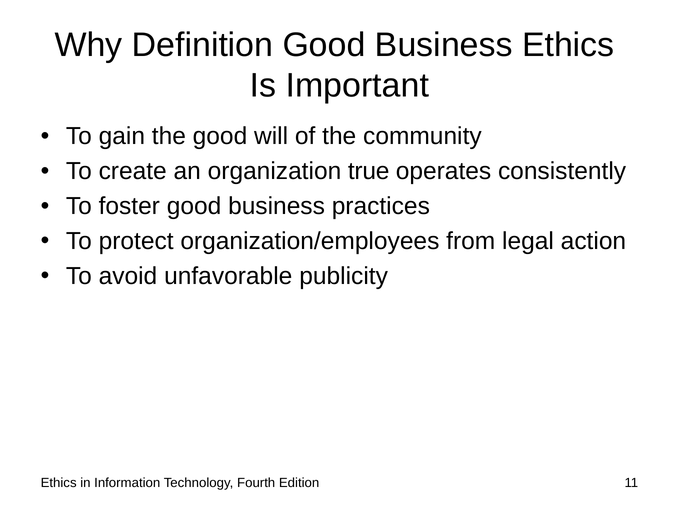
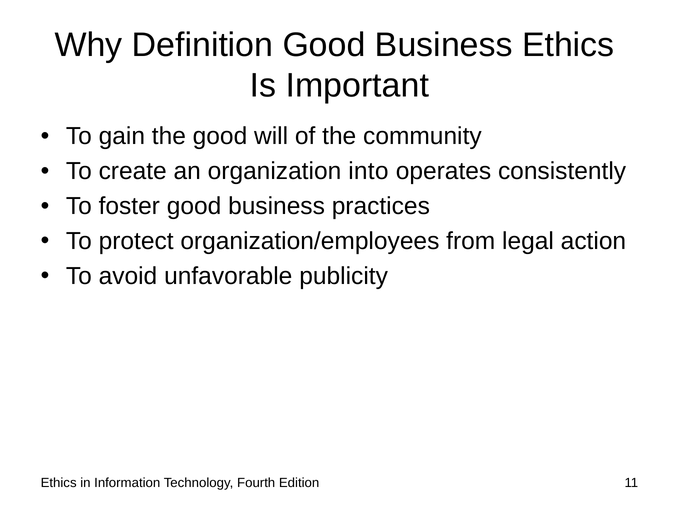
true: true -> into
